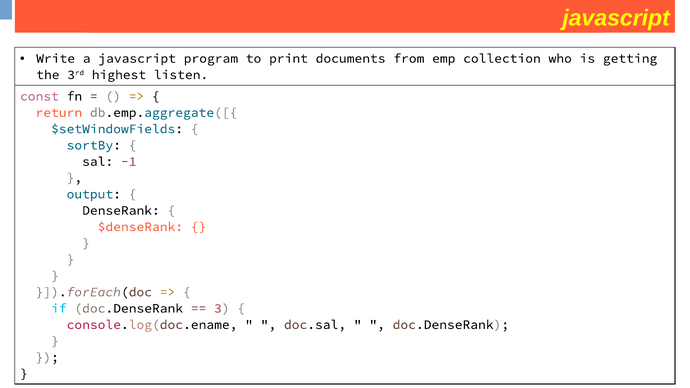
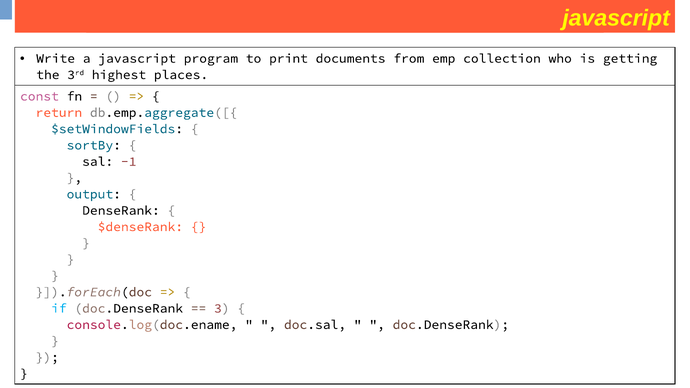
listen: listen -> places
